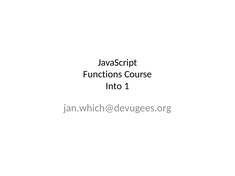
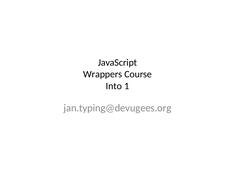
Functions: Functions -> Wrappers
jan.which@devugees.org: jan.which@devugees.org -> jan.typing@devugees.org
